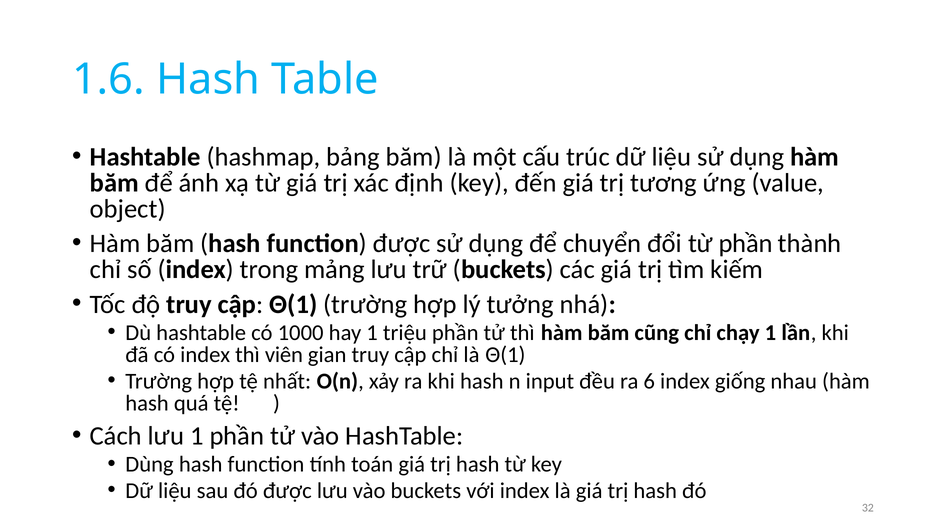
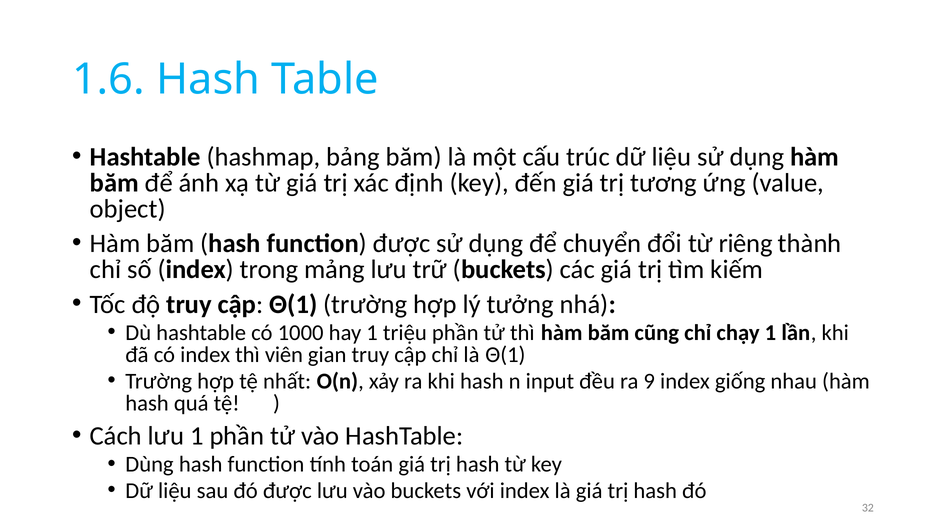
từ phần: phần -> riêng
6: 6 -> 9
